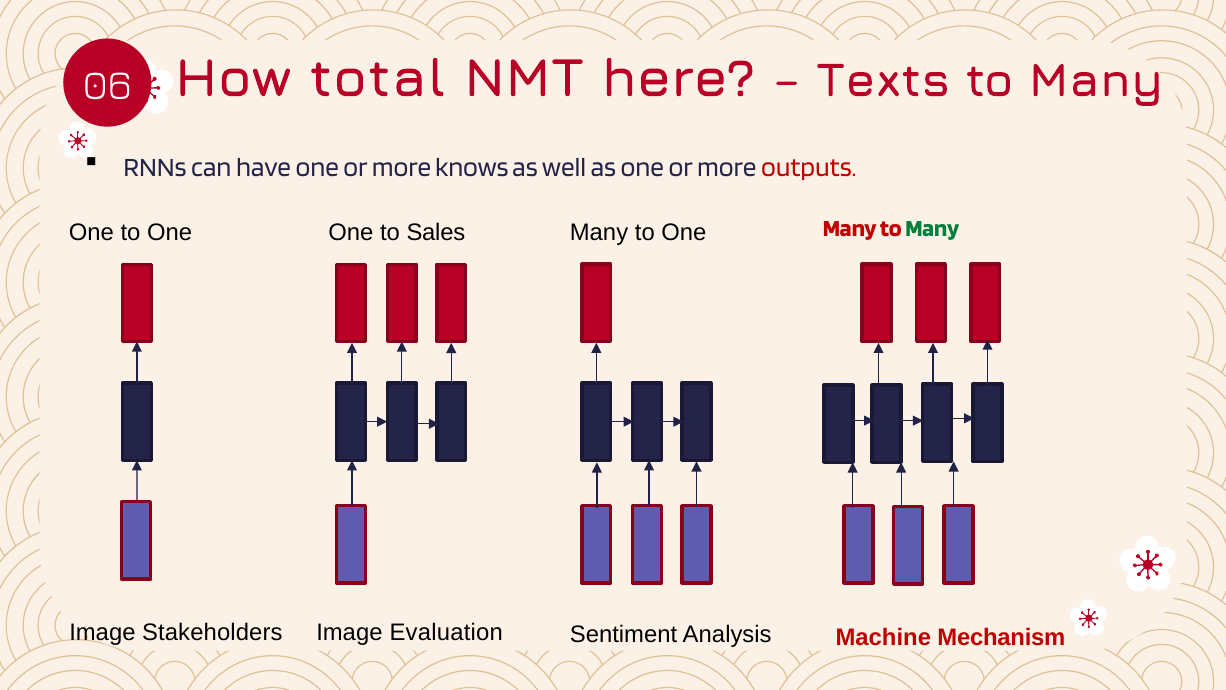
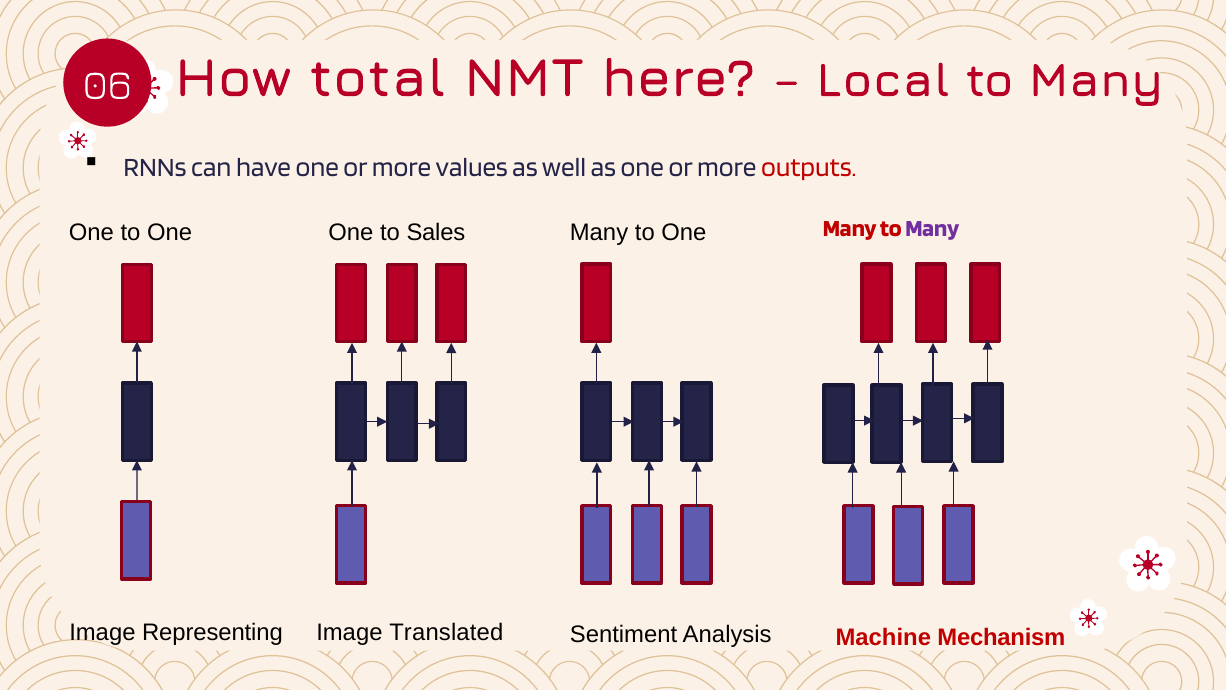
Texts: Texts -> Local
knows: knows -> values
Many at (932, 228) colour: green -> purple
Stakeholders: Stakeholders -> Representing
Evaluation: Evaluation -> Translated
